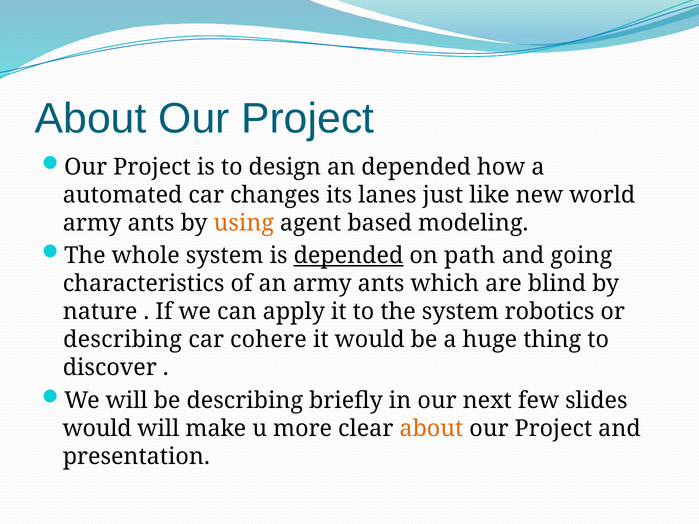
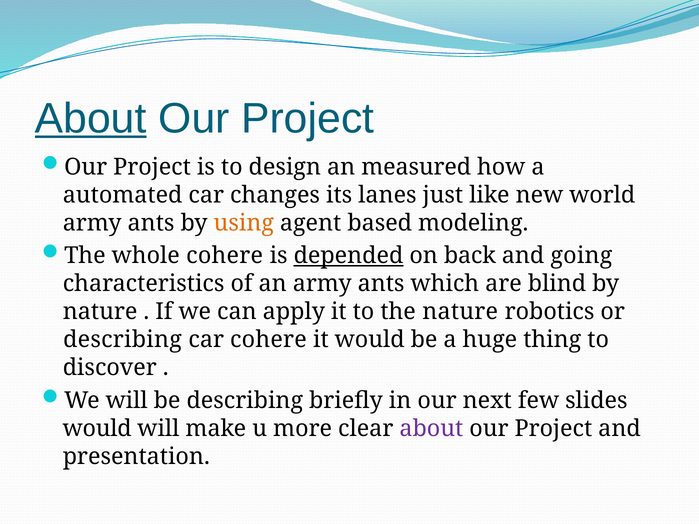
About at (91, 119) underline: none -> present
an depended: depended -> measured
whole system: system -> cohere
path: path -> back
the system: system -> nature
about at (431, 429) colour: orange -> purple
